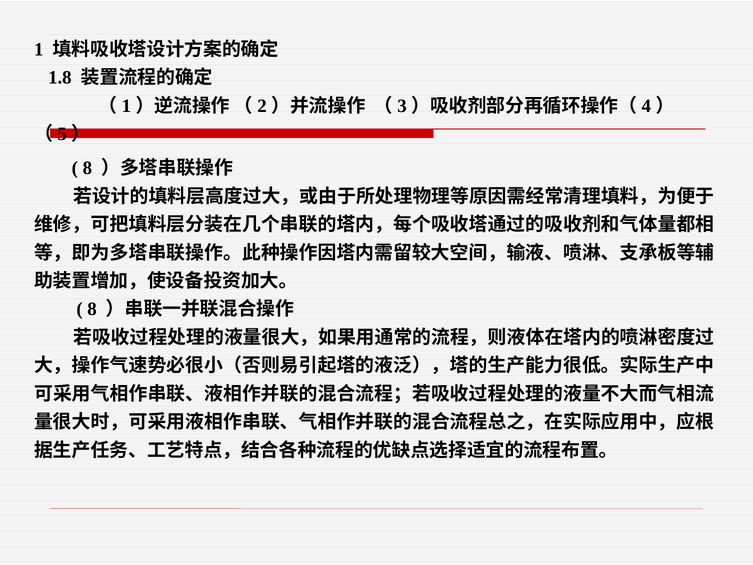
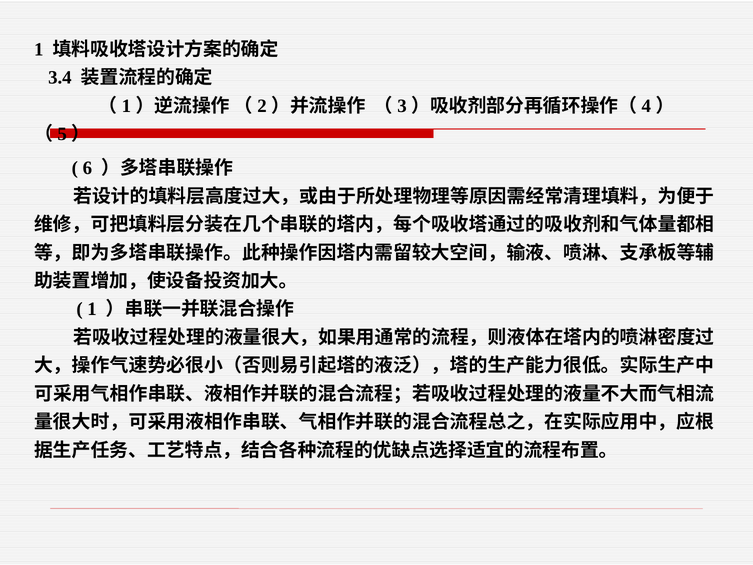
1.8: 1.8 -> 3.4
8 at (87, 168): 8 -> 6
8 at (92, 309): 8 -> 1
